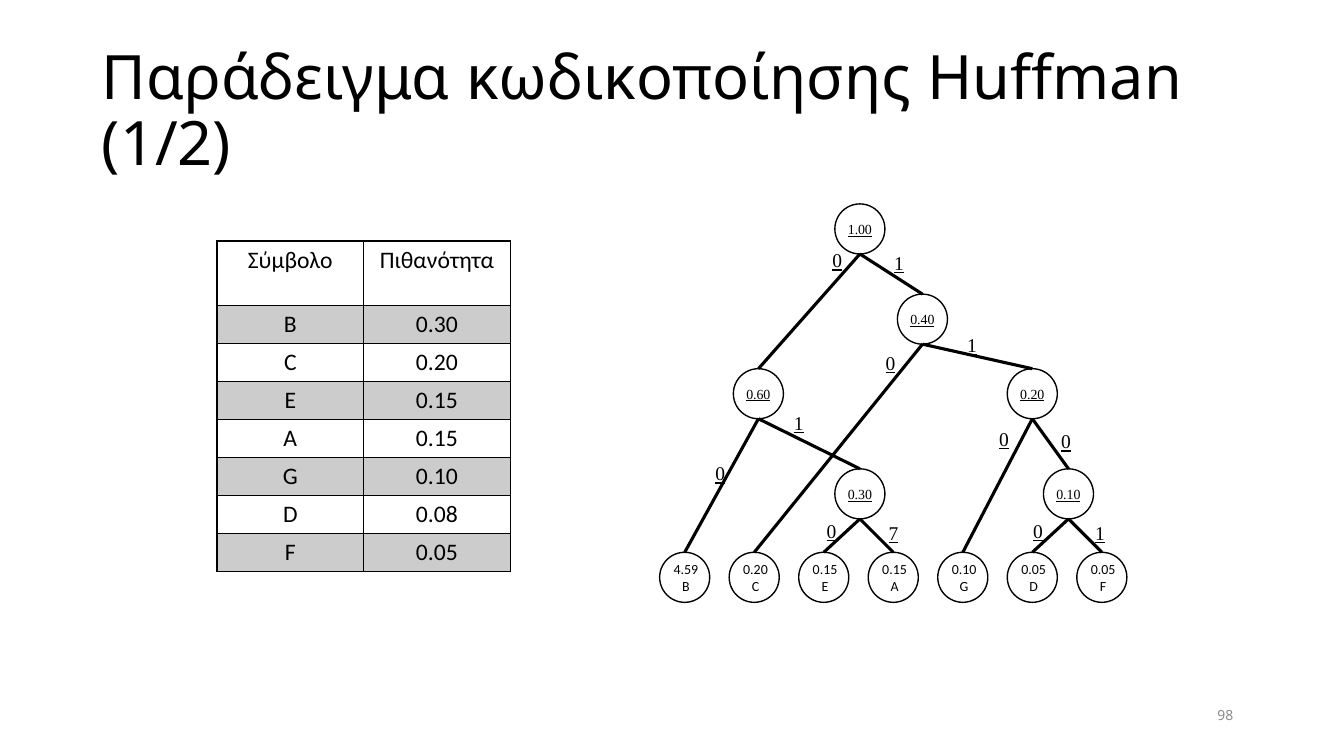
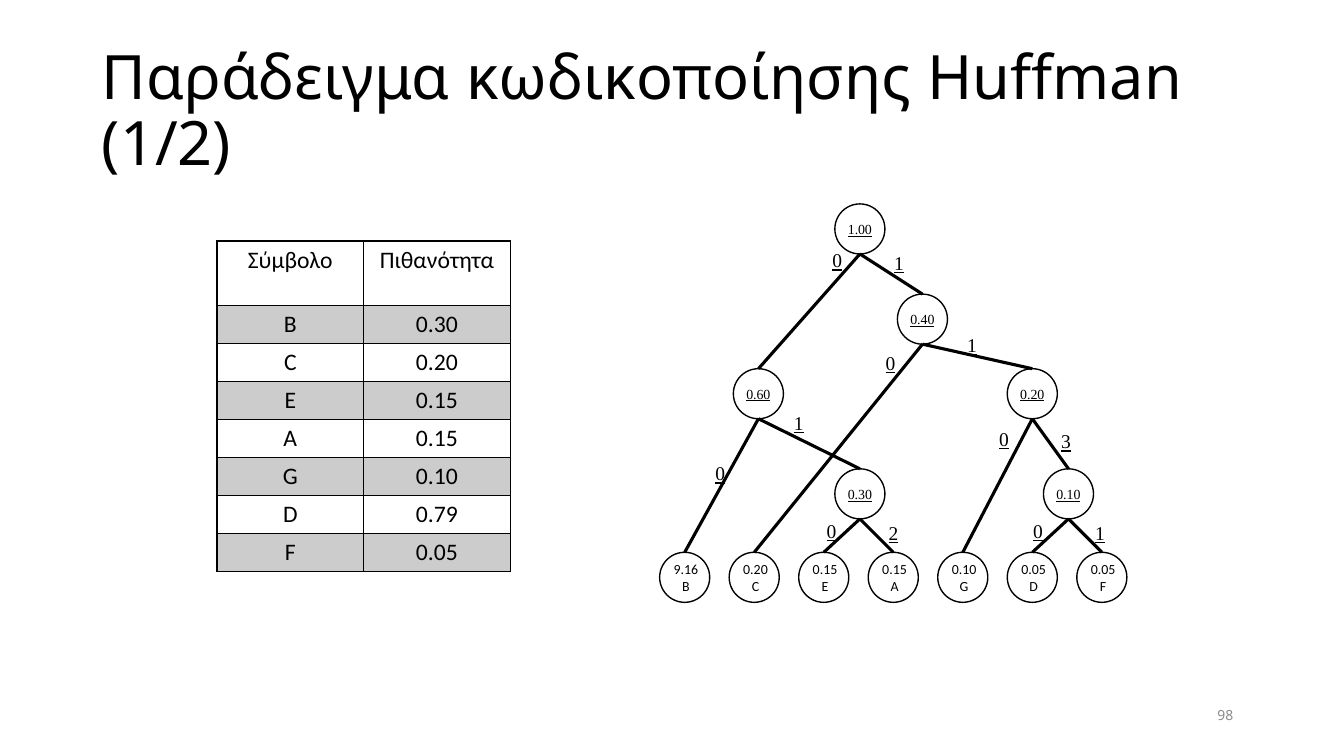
0 at (1066, 442): 0 -> 3
0.08: 0.08 -> 0.79
7: 7 -> 2
4.59: 4.59 -> 9.16
